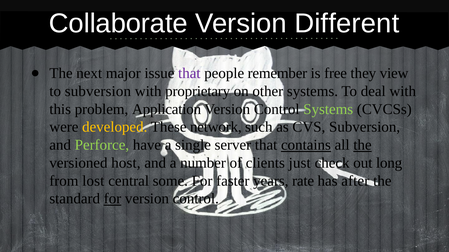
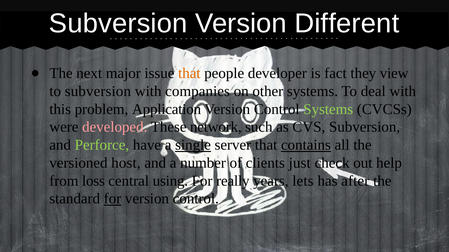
Collaborate at (118, 24): Collaborate -> Subversion
that at (189, 73) colour: purple -> orange
remember: remember -> developer
free: free -> fact
proprietary: proprietary -> companies
developed colour: yellow -> pink
single underline: none -> present
the at (362, 145) underline: present -> none
long: long -> help
lost: lost -> loss
some: some -> using
faster: faster -> really
rate: rate -> lets
